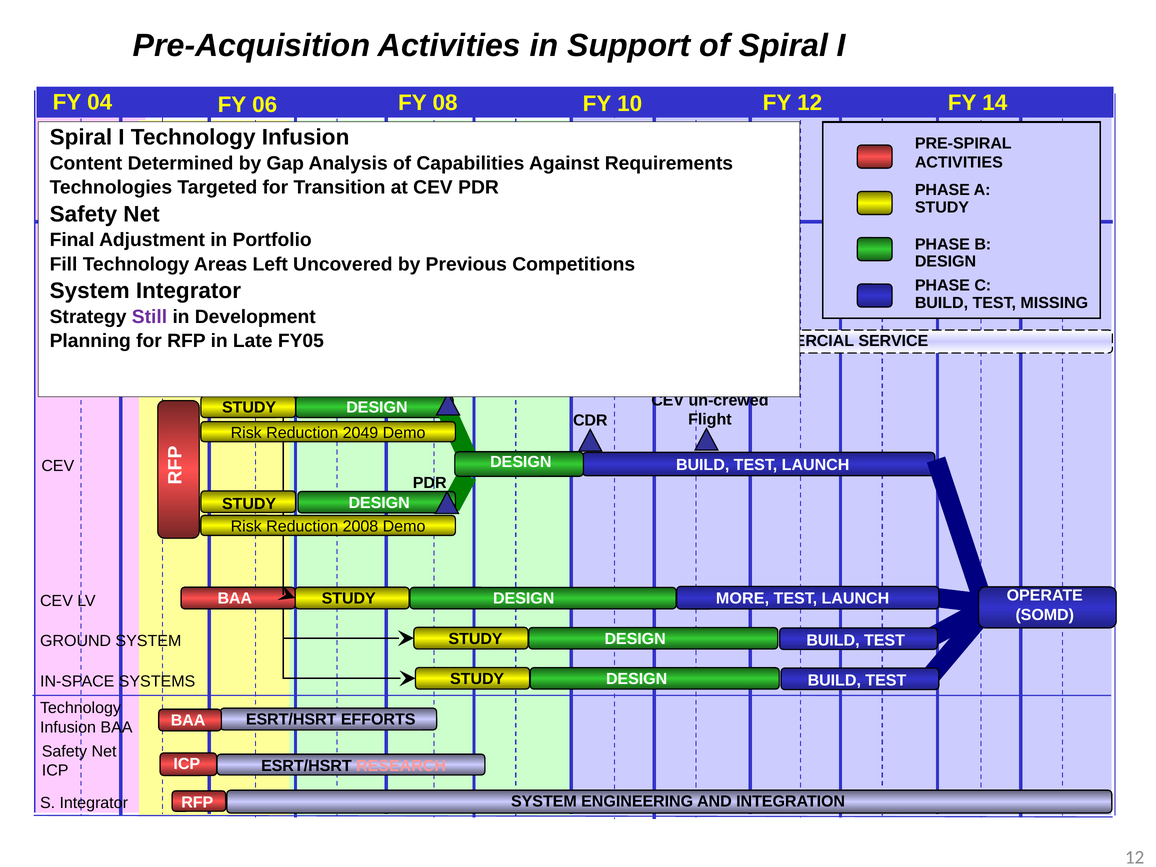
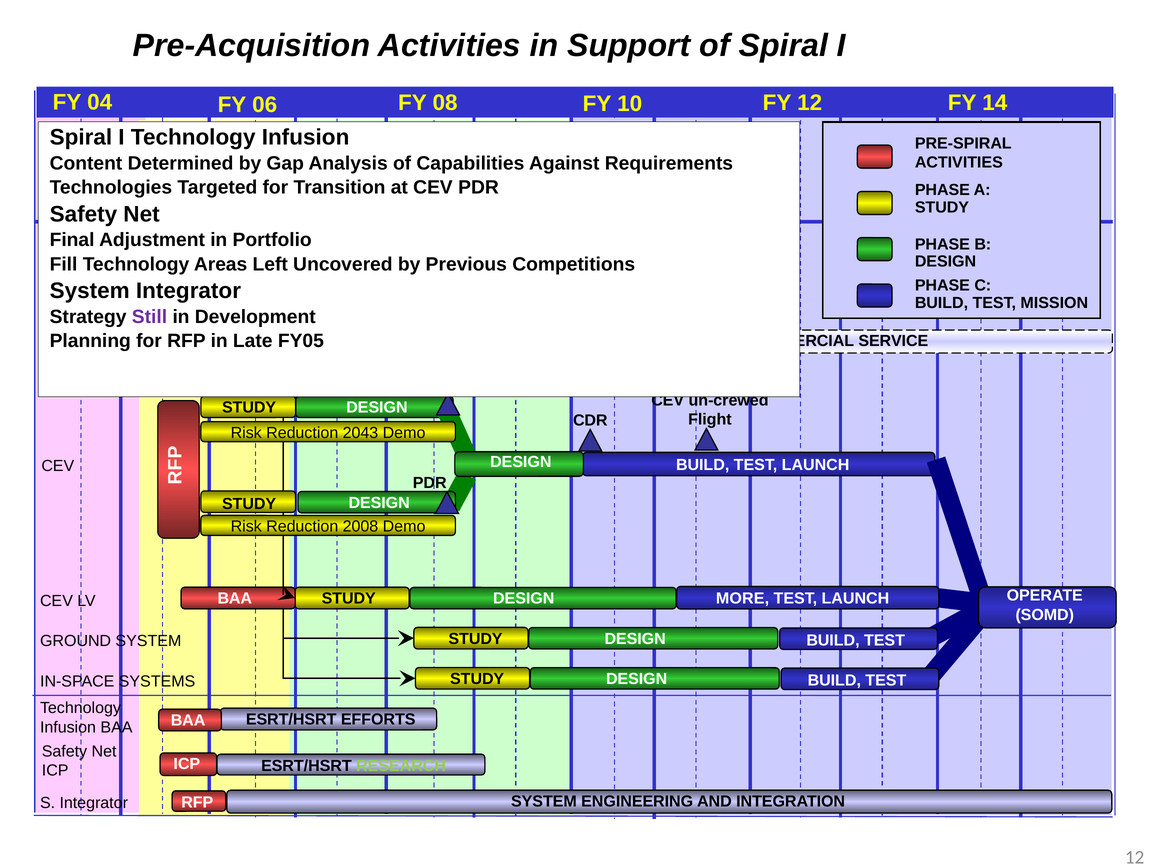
MISSING: MISSING -> MISSION
2049: 2049 -> 2043
RESEARCH colour: pink -> light green
